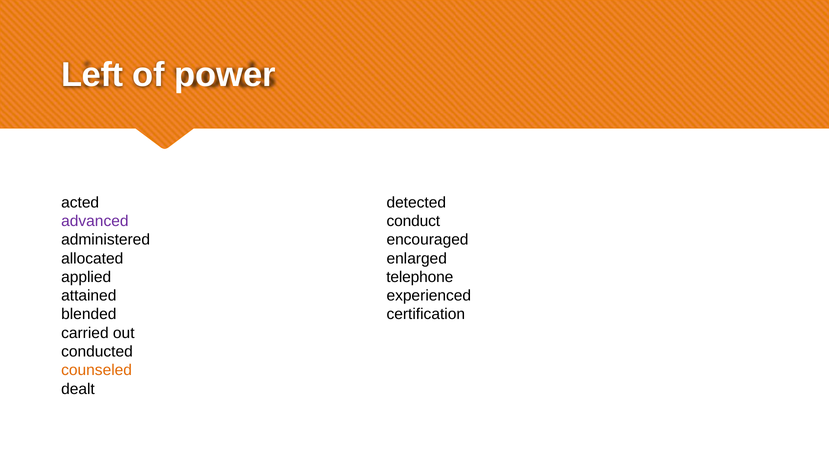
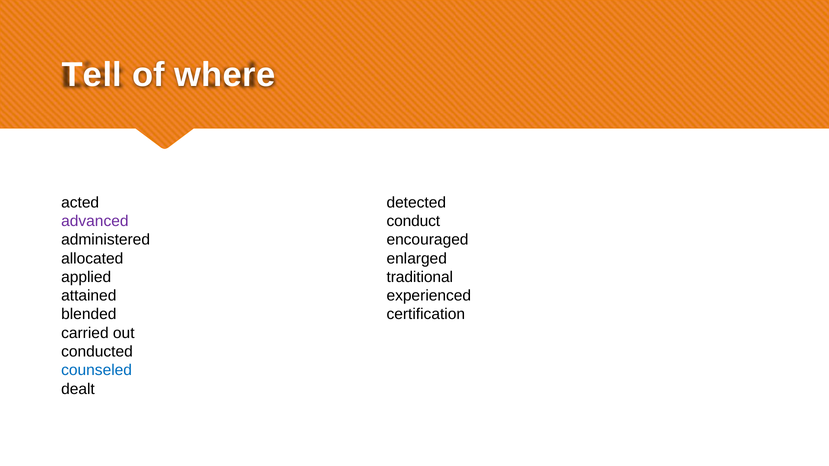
Left: Left -> Tell
power: power -> where
telephone: telephone -> traditional
counseled colour: orange -> blue
